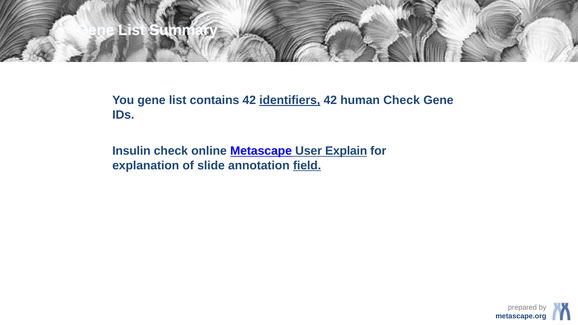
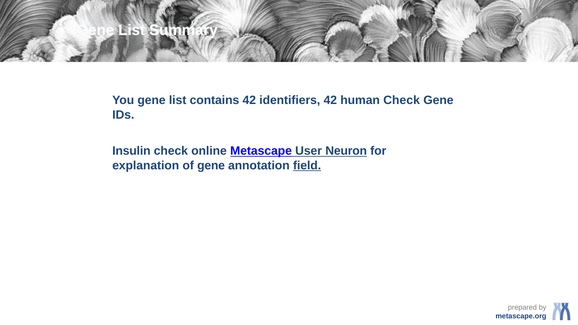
identifiers underline: present -> none
Explain: Explain -> Neuron
of slide: slide -> gene
